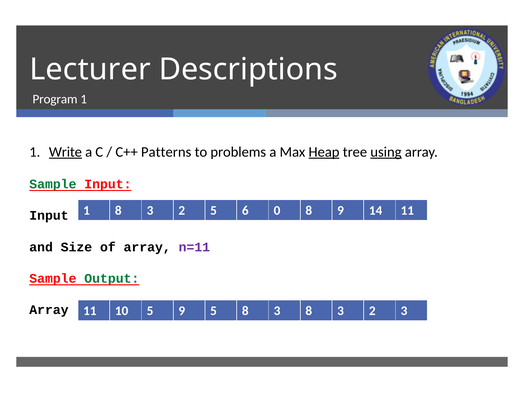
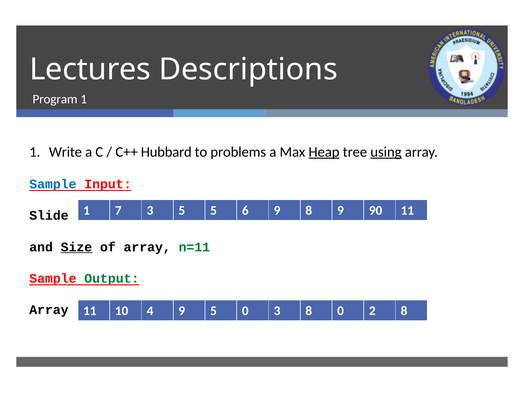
Lecturer: Lecturer -> Lectures
Write underline: present -> none
Patterns: Patterns -> Hubbard
Sample at (53, 184) colour: green -> blue
1 8: 8 -> 7
2 at (182, 210): 2 -> 5
6 0: 0 -> 9
14: 14 -> 90
Input at (49, 216): Input -> Slide
Size underline: none -> present
n=11 colour: purple -> green
10 5: 5 -> 4
5 8: 8 -> 0
3 8 3: 3 -> 0
2 3: 3 -> 8
